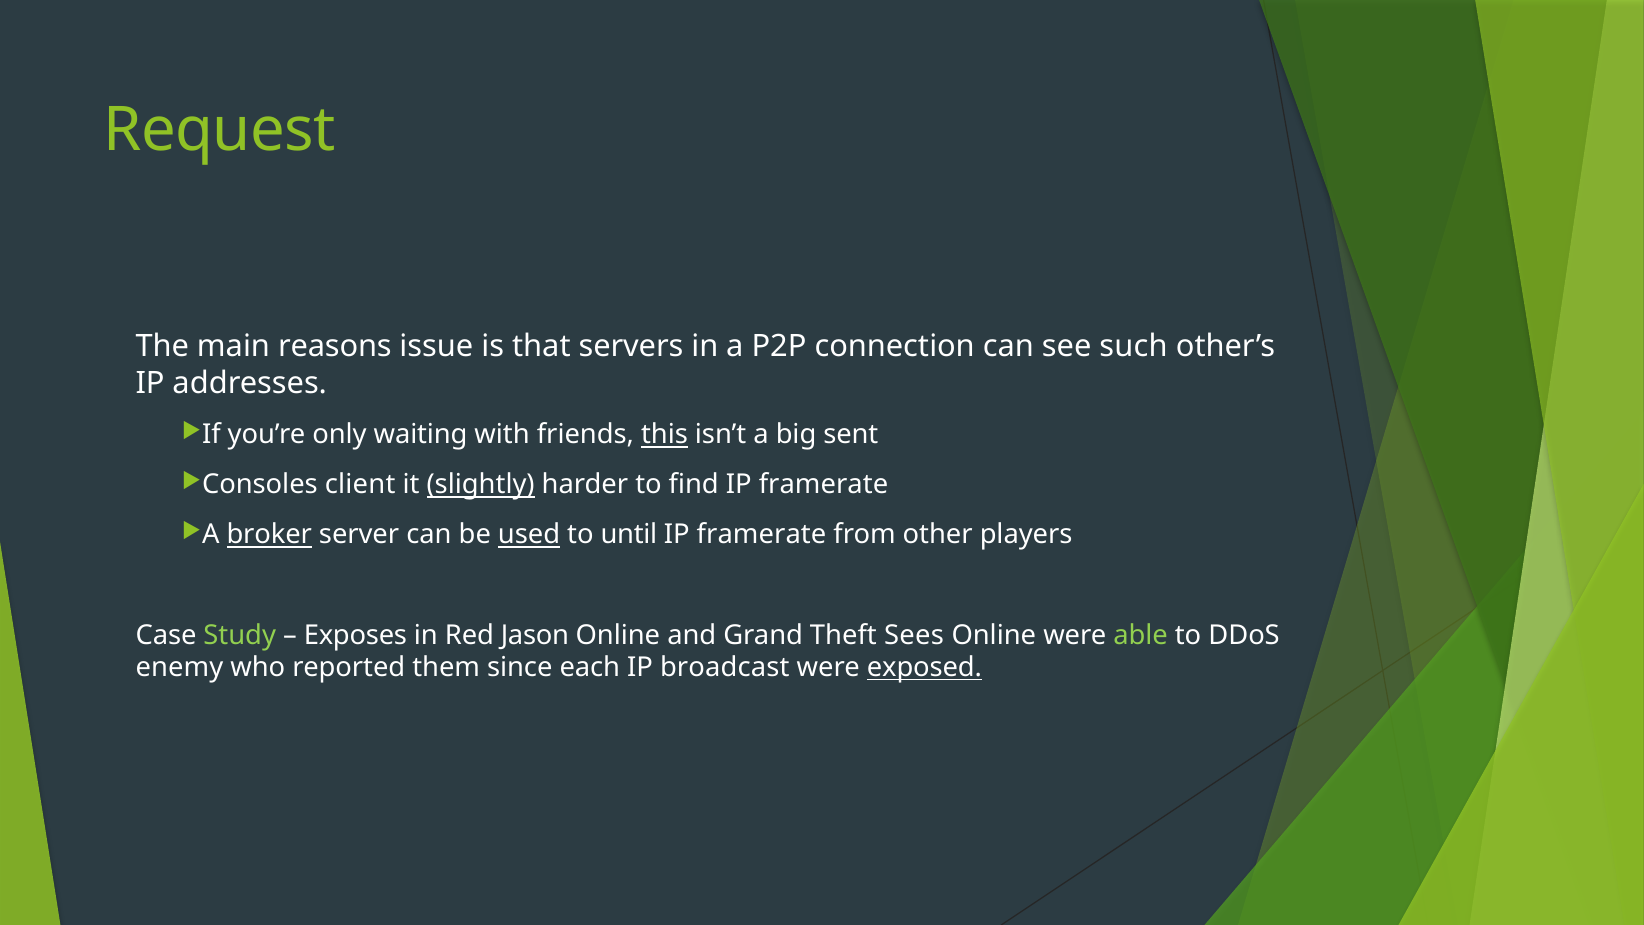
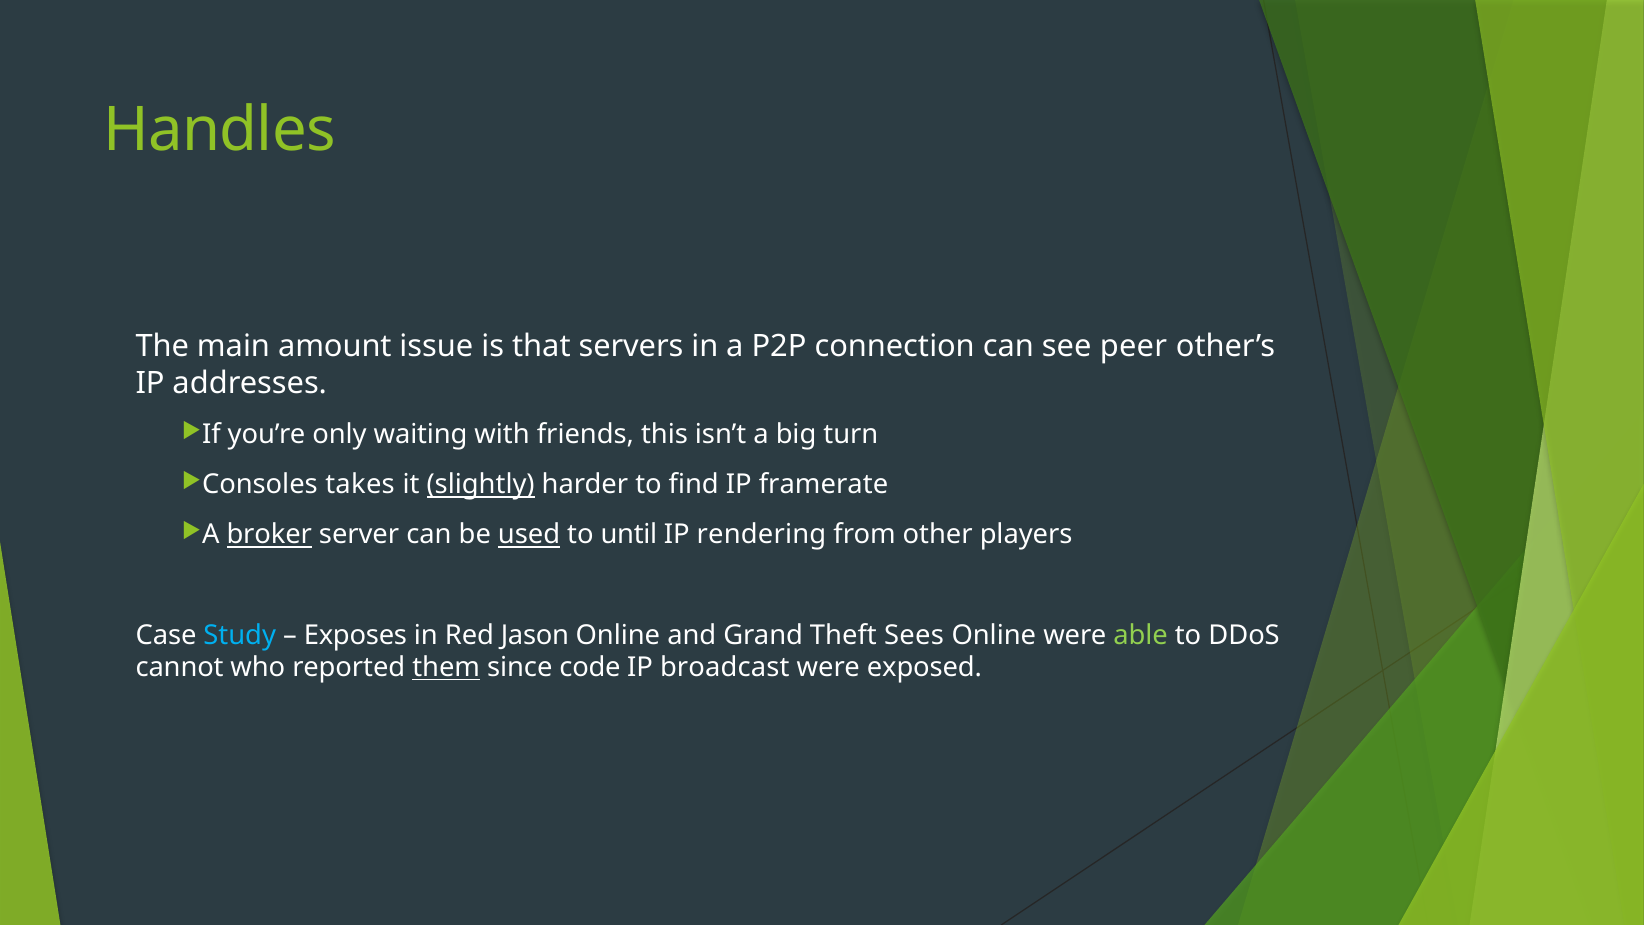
Request: Request -> Handles
reasons: reasons -> amount
such: such -> peer
this underline: present -> none
sent: sent -> turn
client: client -> takes
framerate at (762, 535): framerate -> rendering
Study colour: light green -> light blue
enemy: enemy -> cannot
them underline: none -> present
each: each -> code
exposed underline: present -> none
